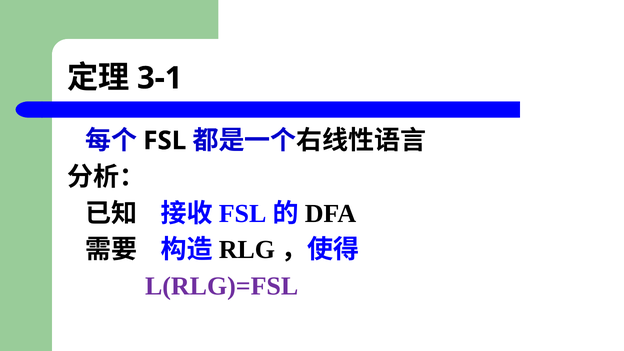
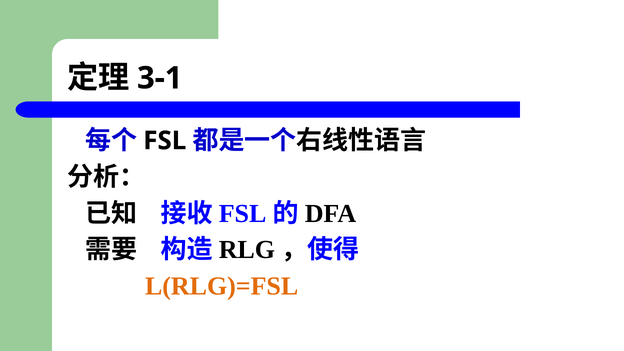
L(RLG)=FSL colour: purple -> orange
